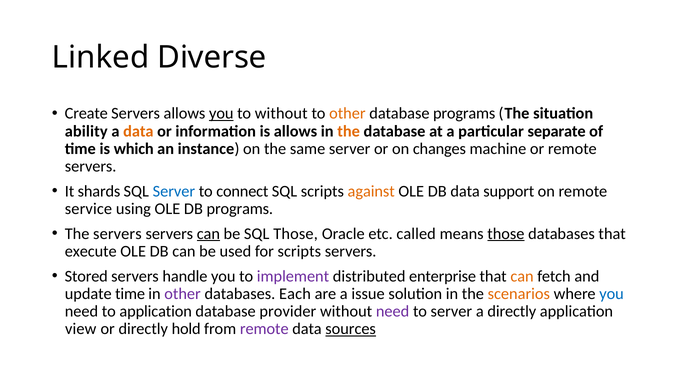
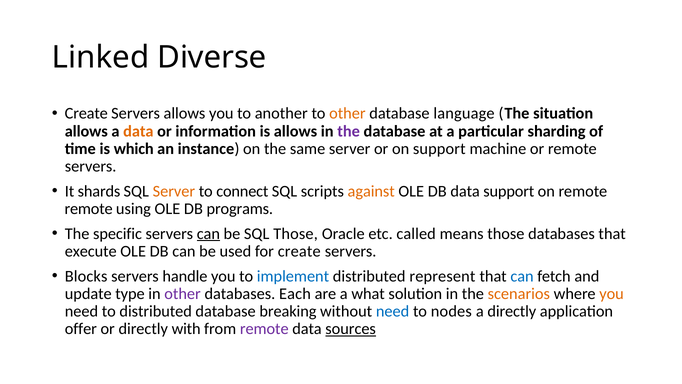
you at (221, 113) underline: present -> none
to without: without -> another
database programs: programs -> language
ability at (86, 131): ability -> allows
the at (349, 131) colour: orange -> purple
separate: separate -> sharding
on changes: changes -> support
Server at (174, 191) colour: blue -> orange
service at (88, 209): service -> remote
The servers: servers -> specific
those at (506, 233) underline: present -> none
for scripts: scripts -> create
Stored: Stored -> Blocks
implement colour: purple -> blue
enterprise: enterprise -> represent
can at (522, 276) colour: orange -> blue
update time: time -> type
issue: issue -> what
you at (612, 293) colour: blue -> orange
to application: application -> distributed
provider: provider -> breaking
need at (393, 311) colour: purple -> blue
to server: server -> nodes
view: view -> offer
hold: hold -> with
